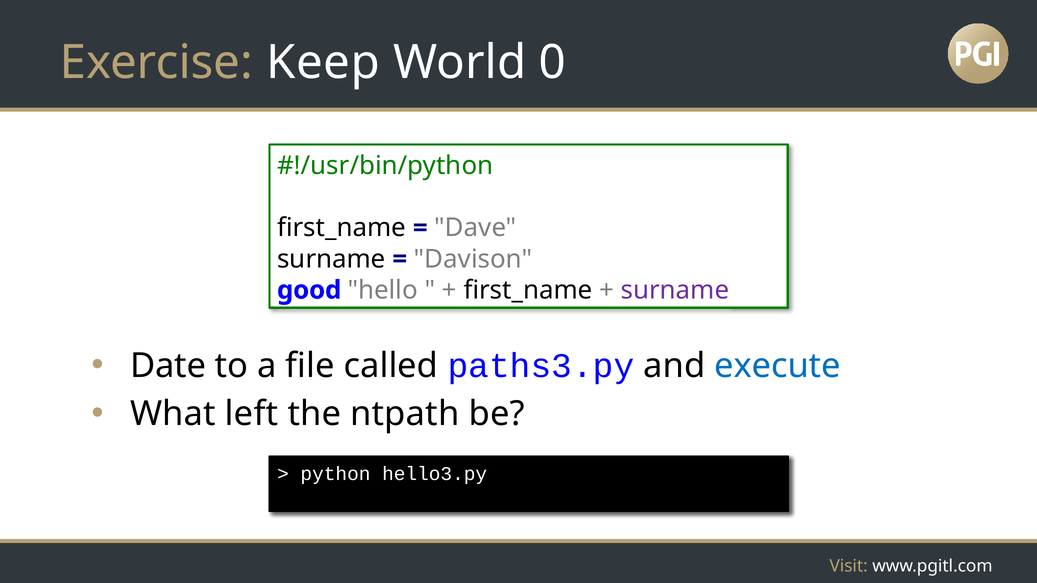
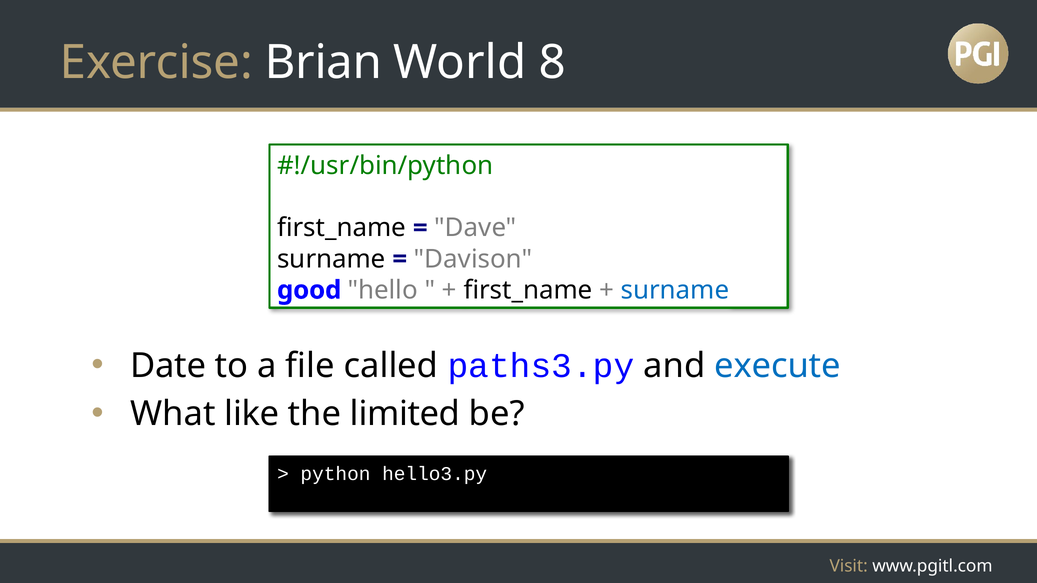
Keep: Keep -> Brian
0: 0 -> 8
surname at (675, 290) colour: purple -> blue
left: left -> like
ntpath: ntpath -> limited
